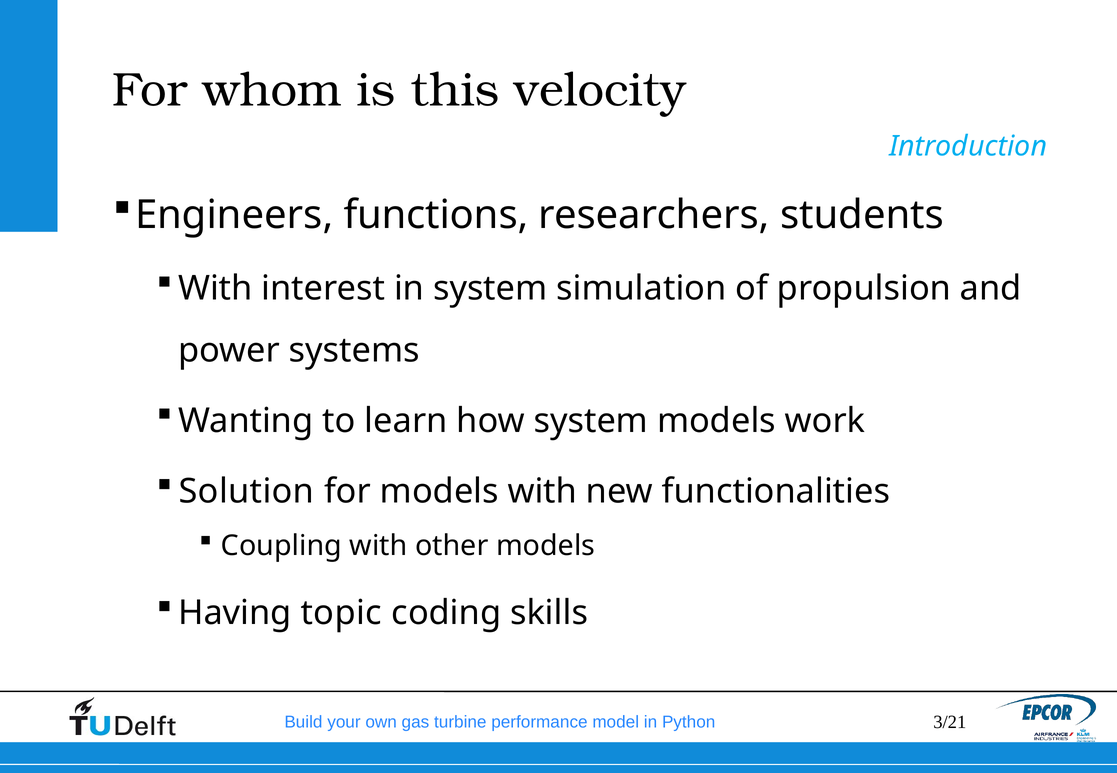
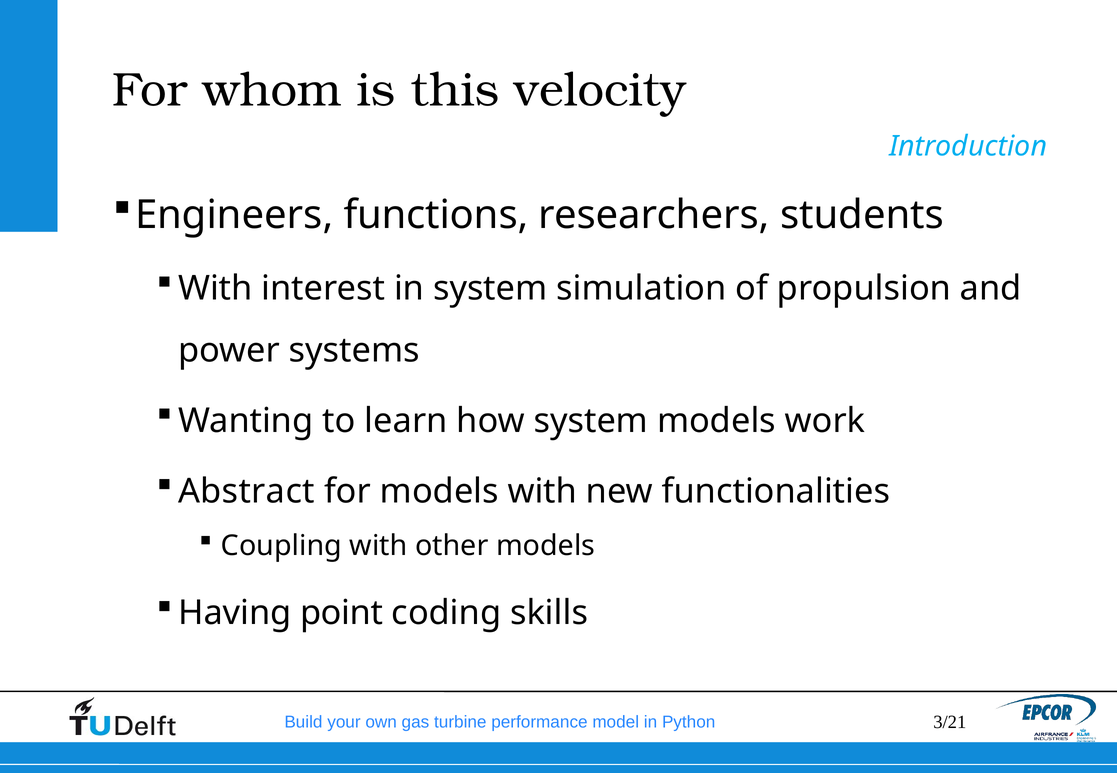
Solution: Solution -> Abstract
topic: topic -> point
